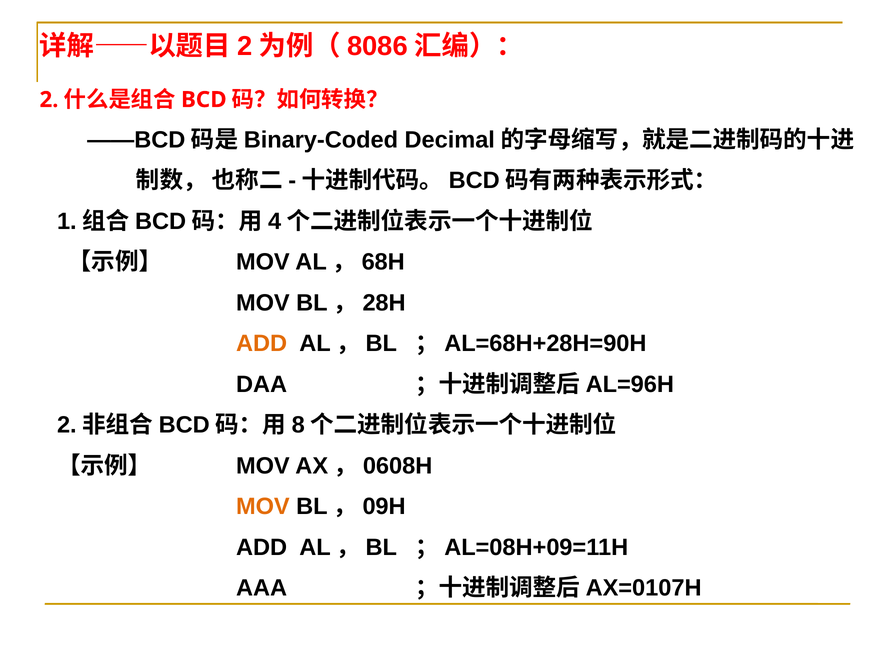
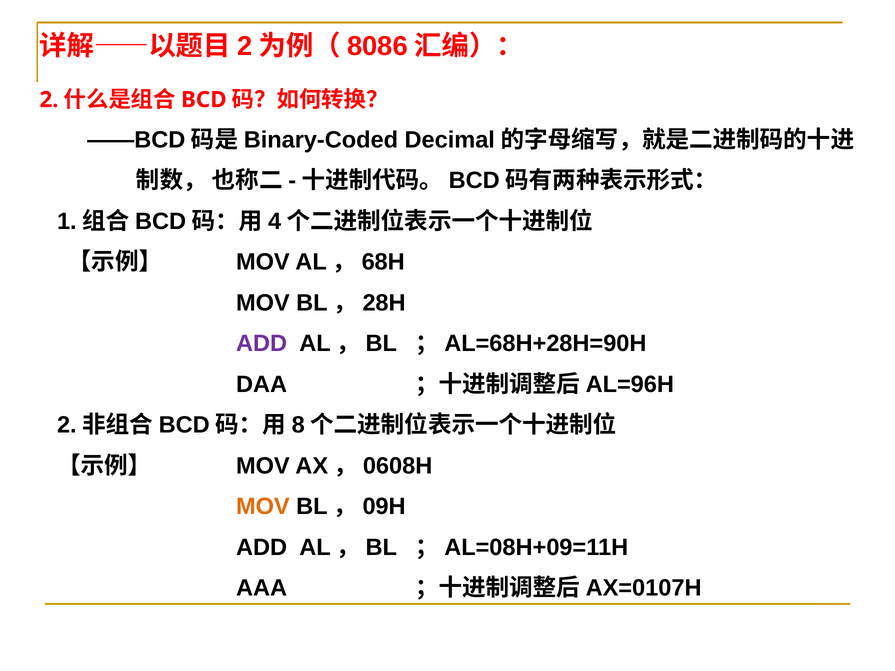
ADD at (262, 344) colour: orange -> purple
